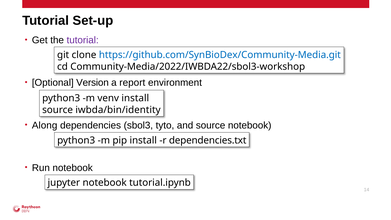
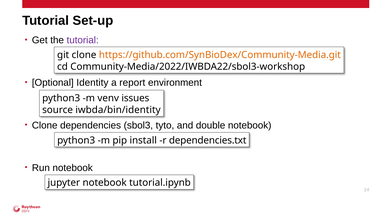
https://github.com/SynBioDex/Community-Media.git colour: blue -> orange
Version: Version -> Identity
venv install: install -> issues
Along at (45, 125): Along -> Clone
and source: source -> double
